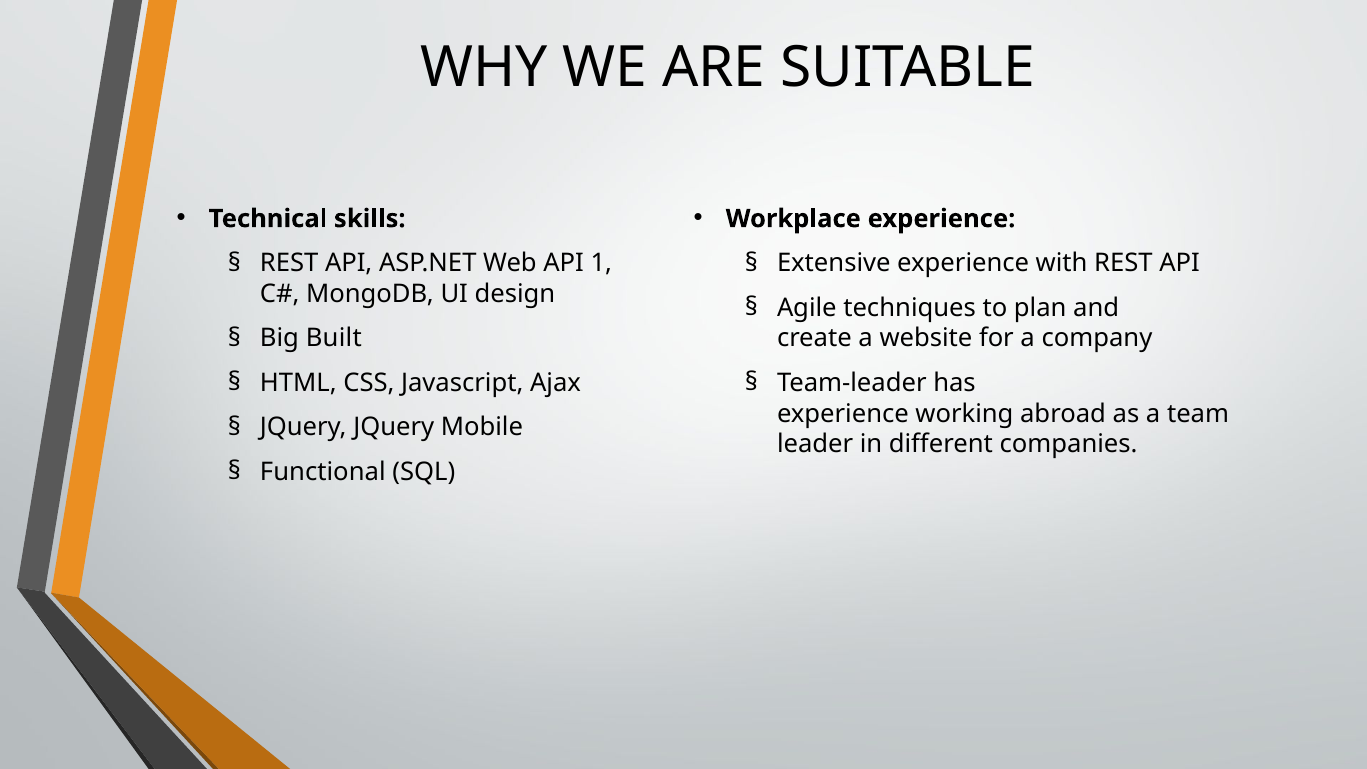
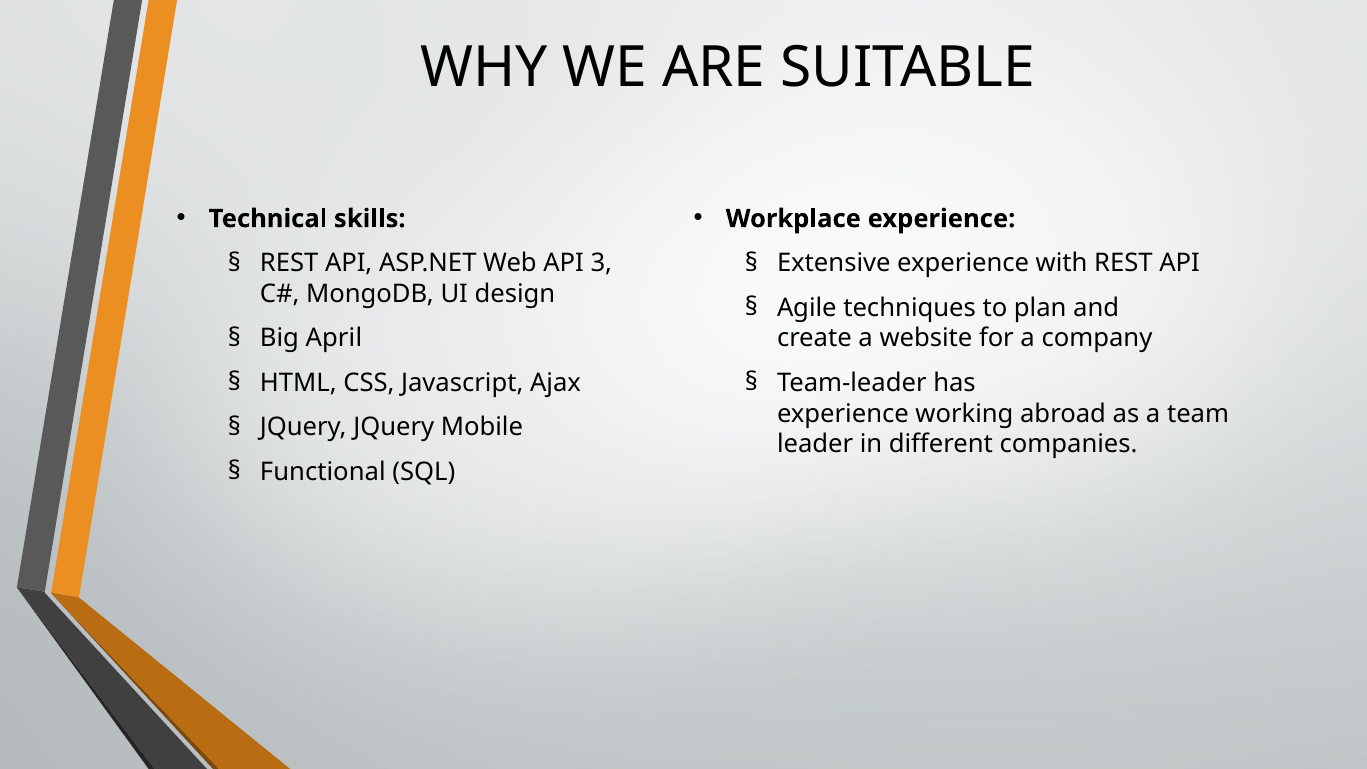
1: 1 -> 3
Built: Built -> April
